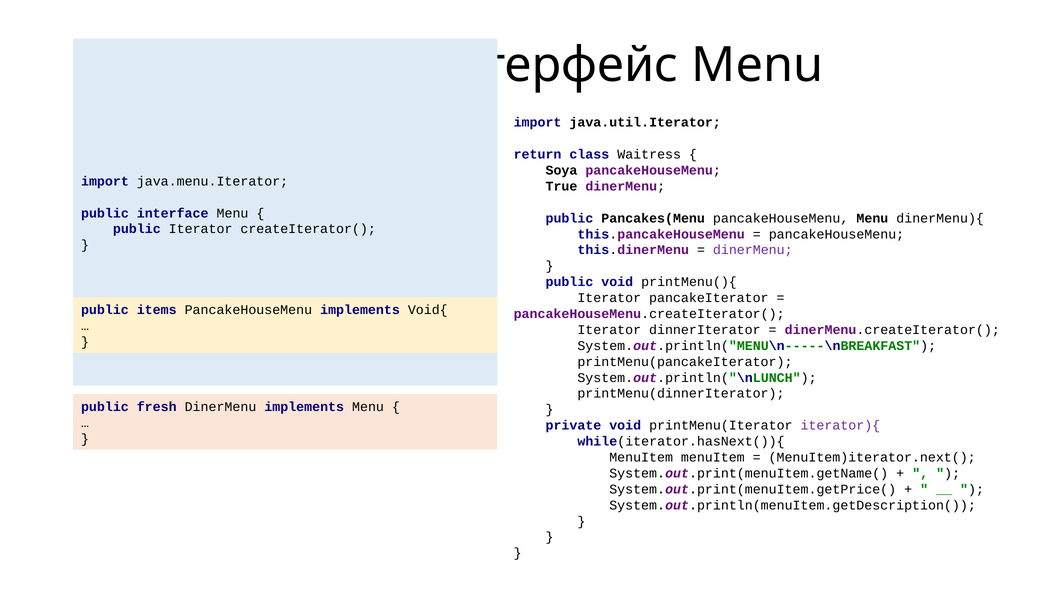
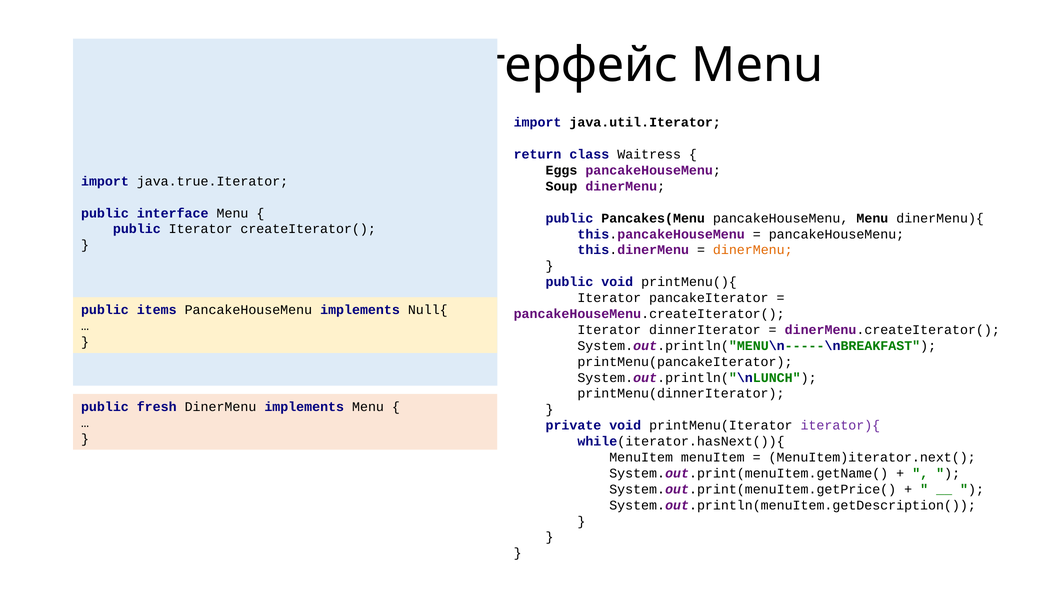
Soya: Soya -> Eggs
java.menu.Iterator: java.menu.Iterator -> java.true.Iterator
True: True -> Soup
dinerMenu at (753, 250) colour: purple -> orange
Void{: Void{ -> Null{
